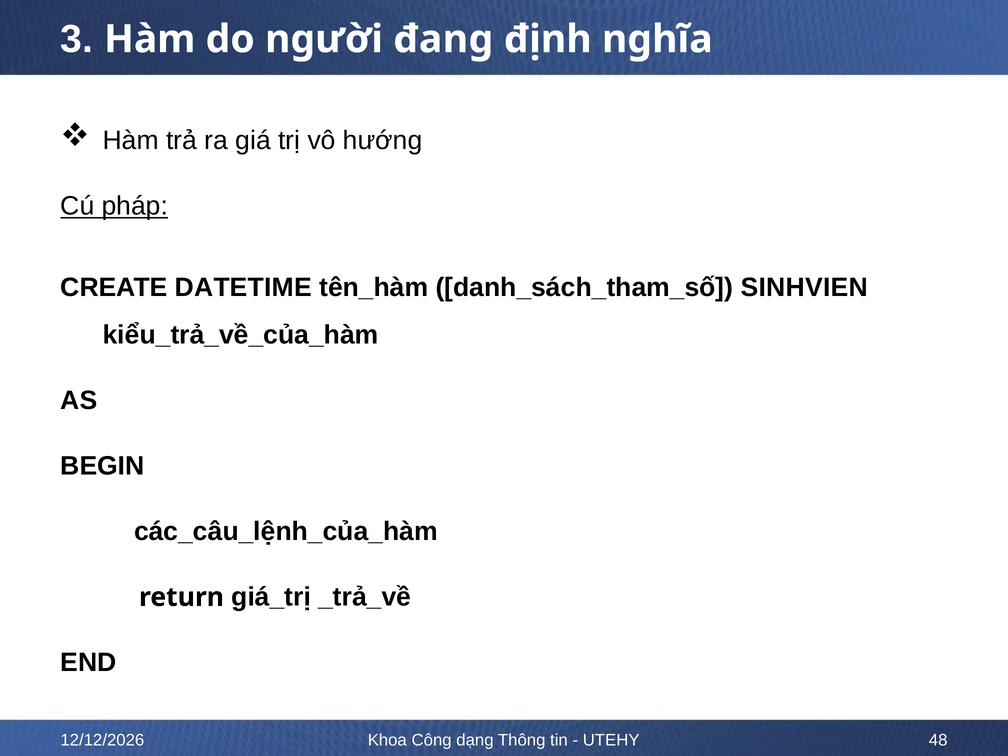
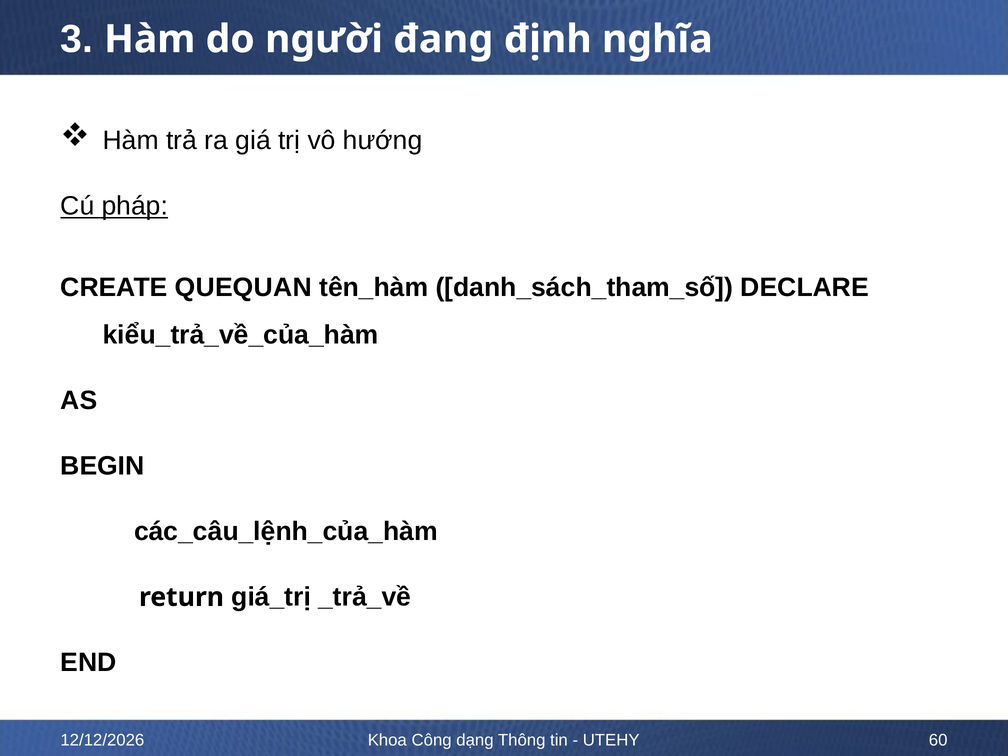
DATETIME: DATETIME -> QUEQUAN
SINHVIEN: SINHVIEN -> DECLARE
48: 48 -> 60
